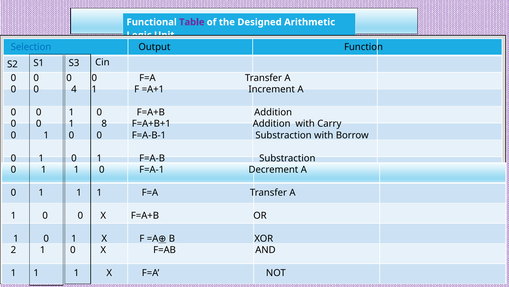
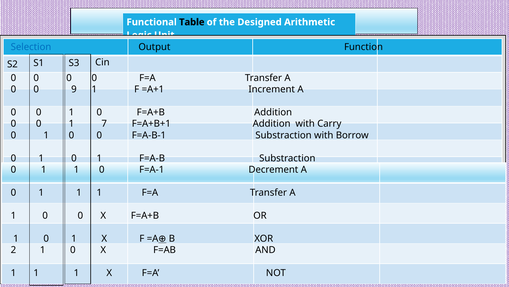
Table colour: purple -> black
4: 4 -> 9
8: 8 -> 7
